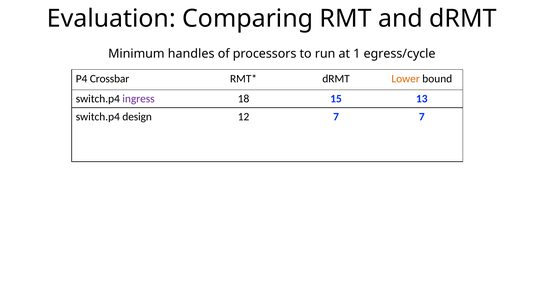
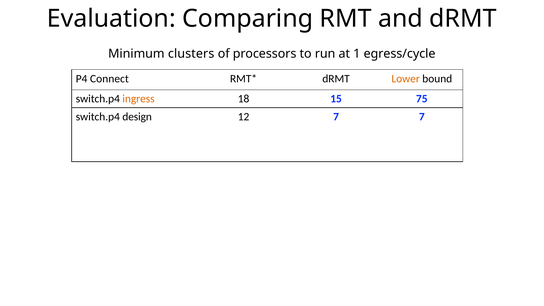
handles: handles -> clusters
Crossbar: Crossbar -> Connect
ingress colour: purple -> orange
13: 13 -> 75
